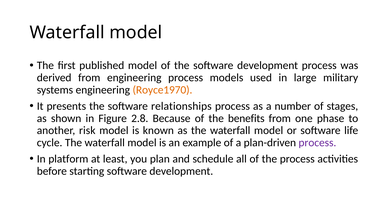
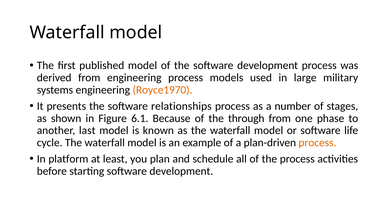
2.8: 2.8 -> 6.1
benefits: benefits -> through
risk: risk -> last
process at (317, 143) colour: purple -> orange
